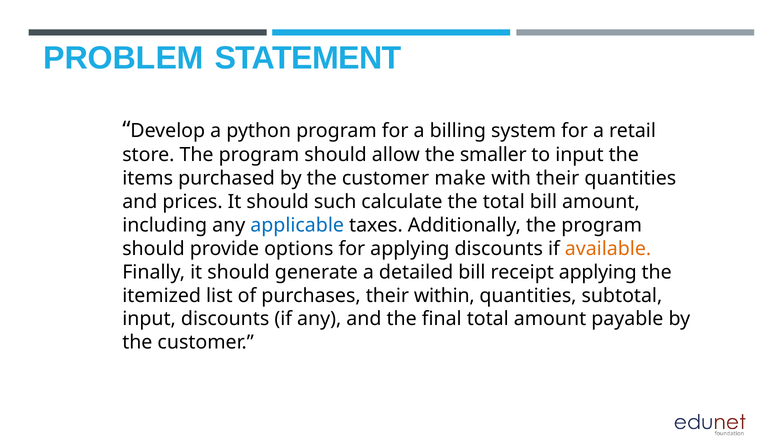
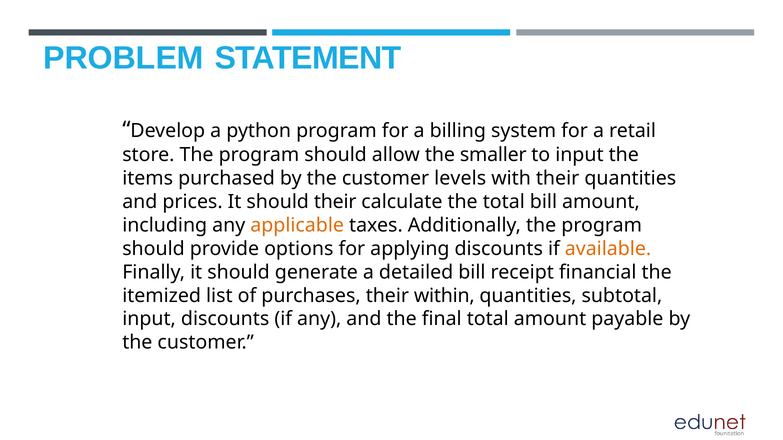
make: make -> levels
should such: such -> their
applicable colour: blue -> orange
receipt applying: applying -> financial
